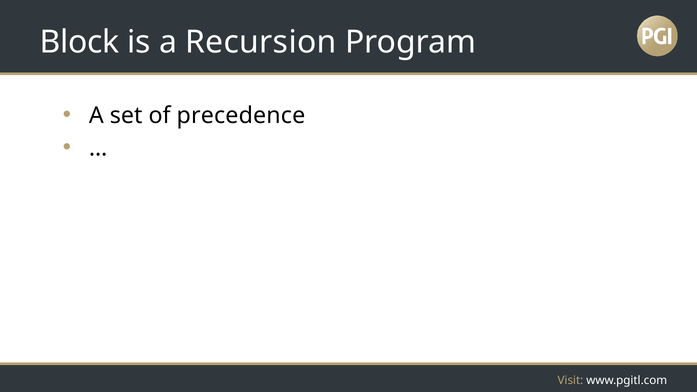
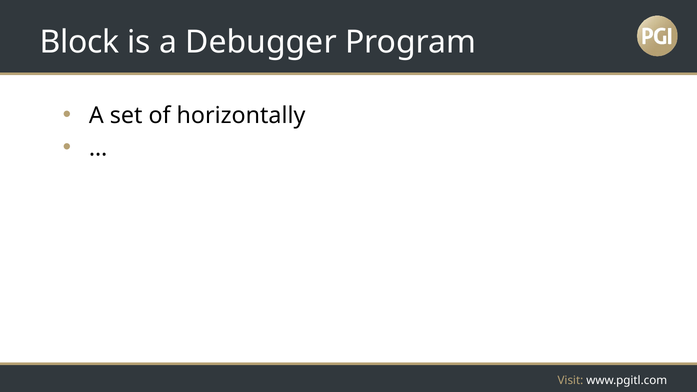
Recursion: Recursion -> Debugger
precedence: precedence -> horizontally
